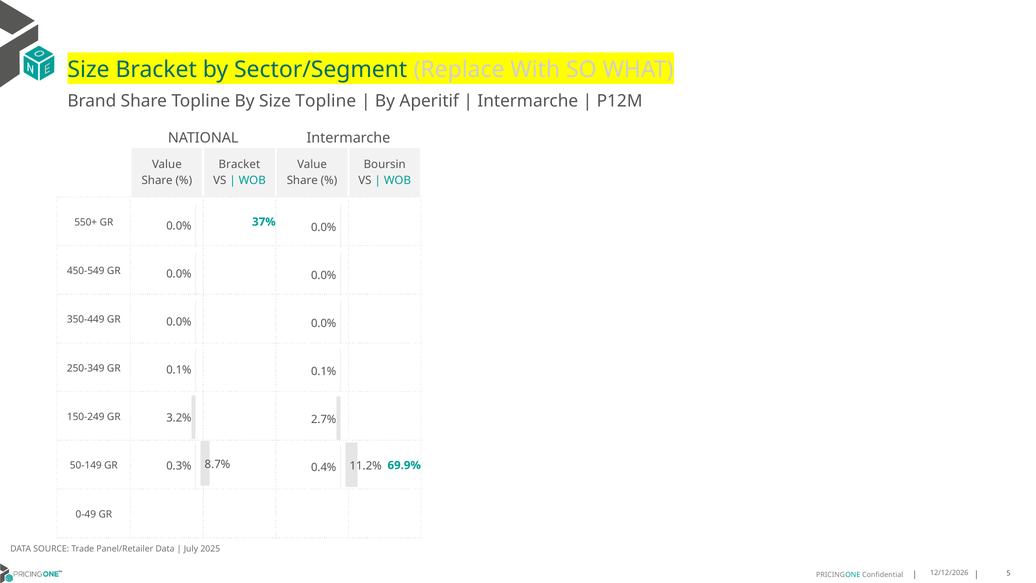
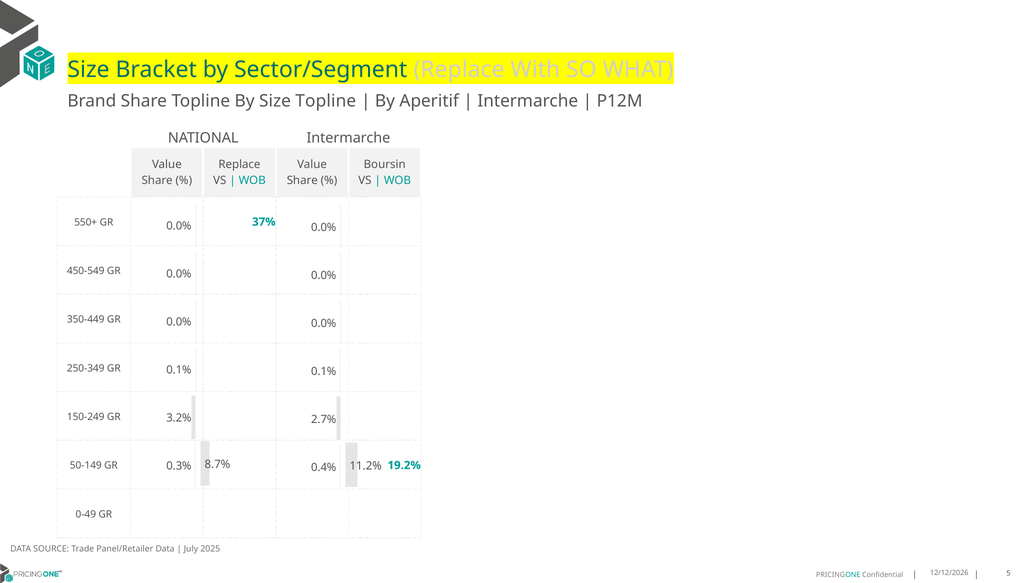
Bracket at (239, 165): Bracket -> Replace
69.9%: 69.9% -> 19.2%
